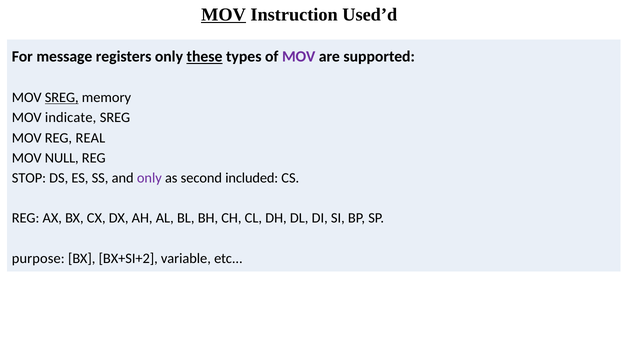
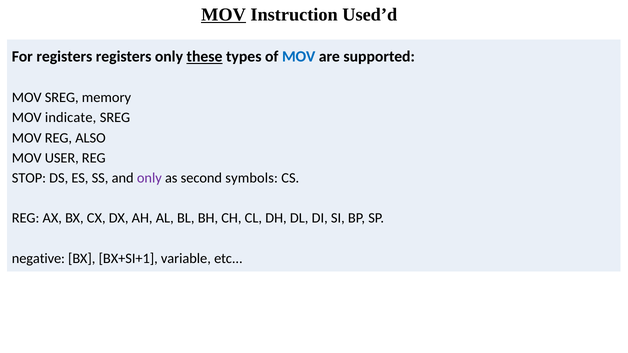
For message: message -> registers
MOV at (299, 57) colour: purple -> blue
SREG at (62, 98) underline: present -> none
REAL: REAL -> ALSO
NULL: NULL -> USER
included: included -> symbols
purpose: purpose -> negative
BX+SI+2: BX+SI+2 -> BX+SI+1
